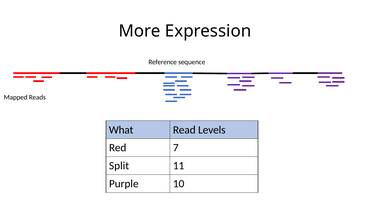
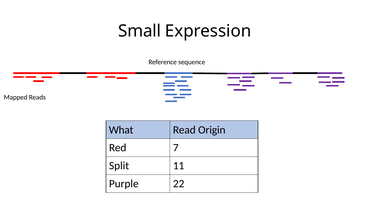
More: More -> Small
Levels: Levels -> Origin
10: 10 -> 22
